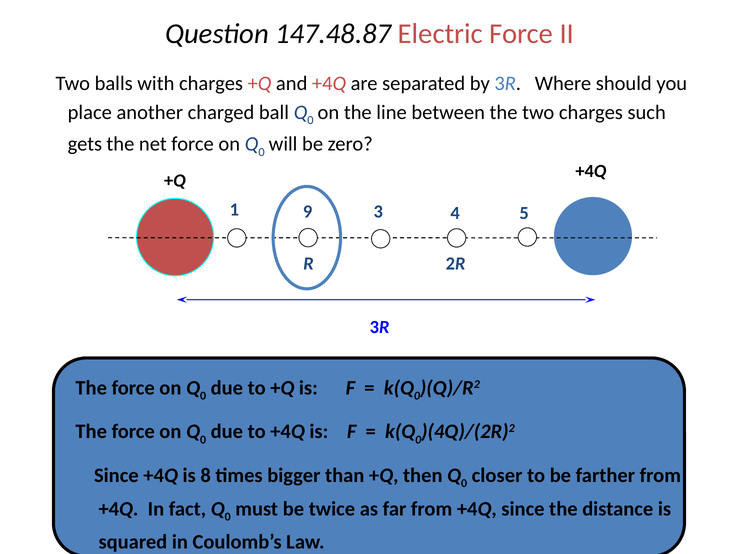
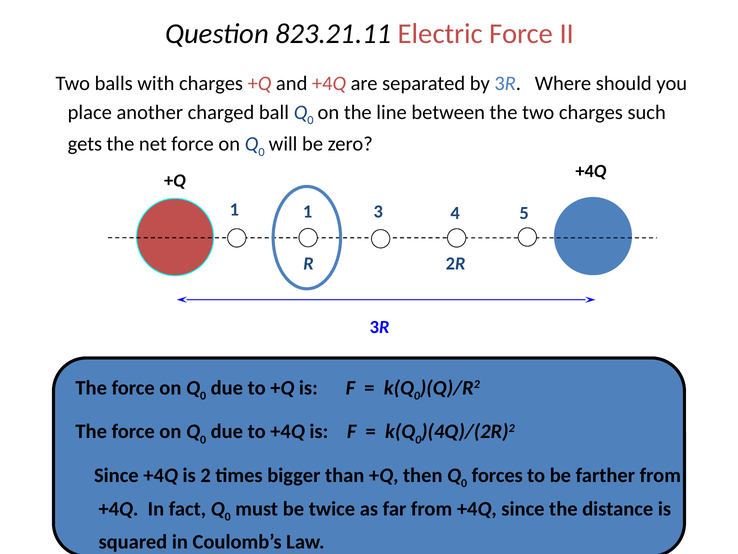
147.48.87: 147.48.87 -> 823.21.11
1 9: 9 -> 1
8: 8 -> 2
closer: closer -> forces
